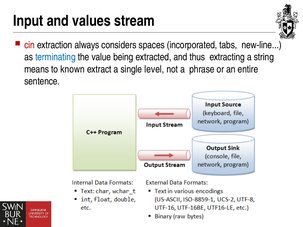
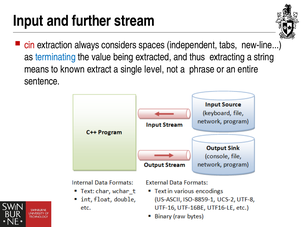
values: values -> further
incorporated: incorporated -> independent
